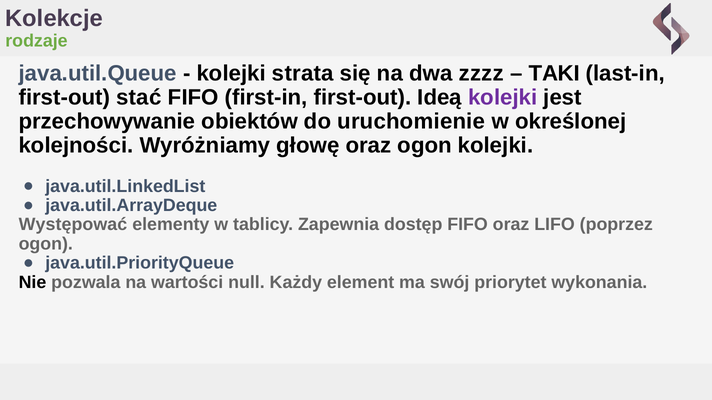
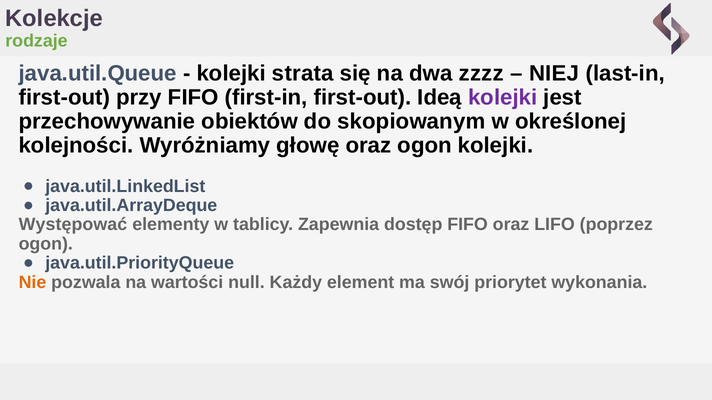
TAKI: TAKI -> NIEJ
stać: stać -> przy
uruchomienie: uruchomienie -> skopiowanym
Nie colour: black -> orange
